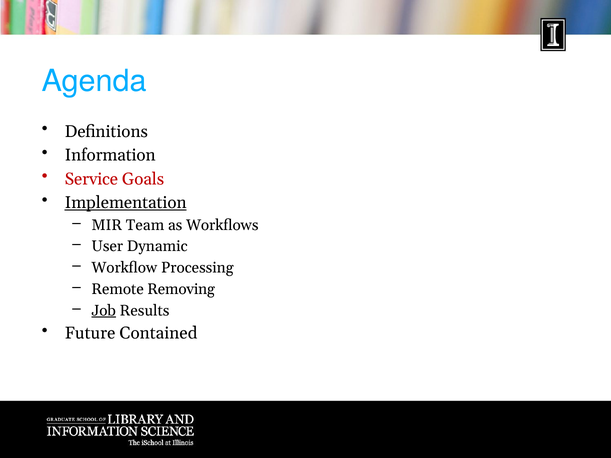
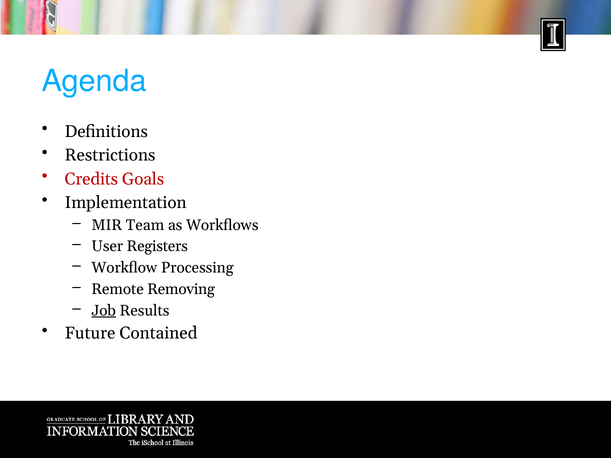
Information: Information -> Restrictions
Service: Service -> Credits
Implementation underline: present -> none
Dynamic: Dynamic -> Registers
